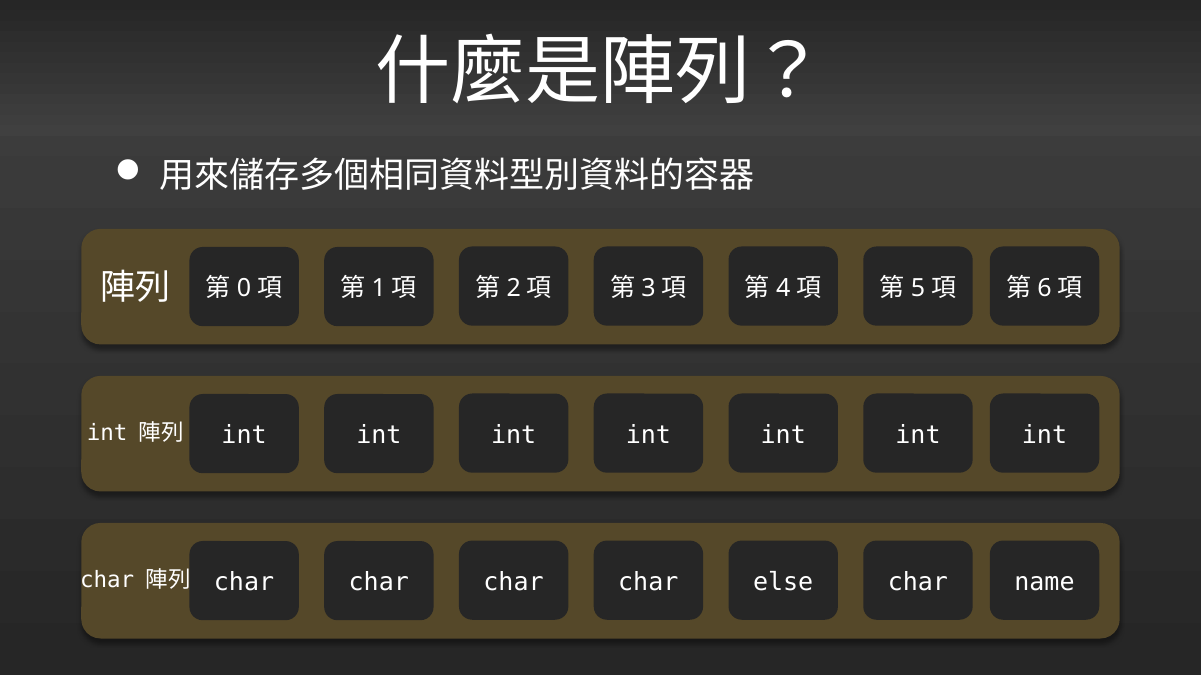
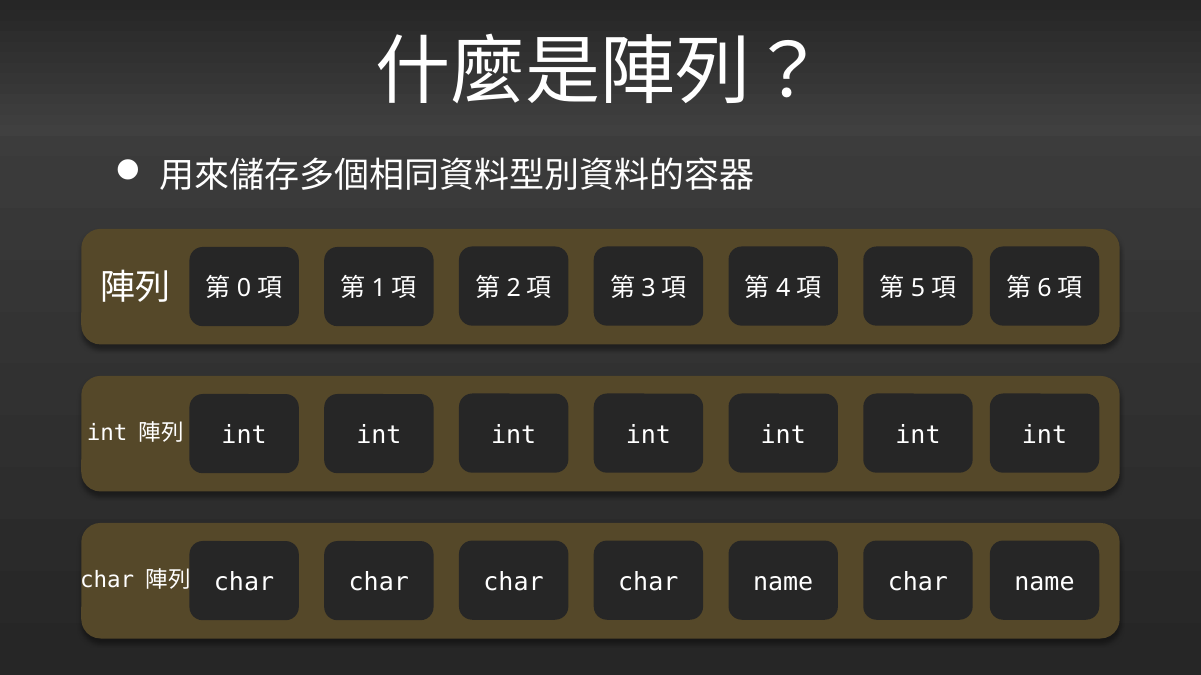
char char else: else -> name
